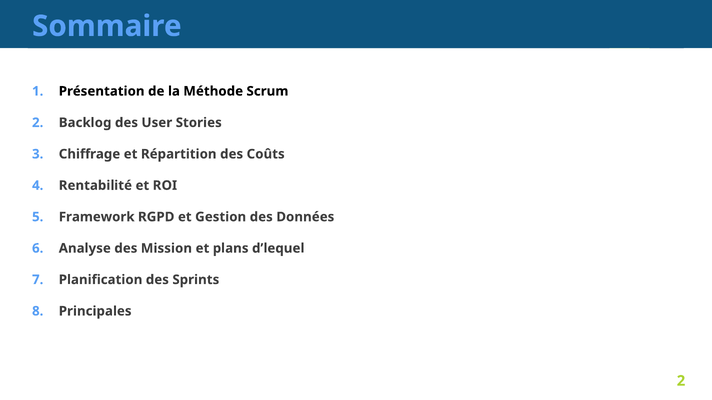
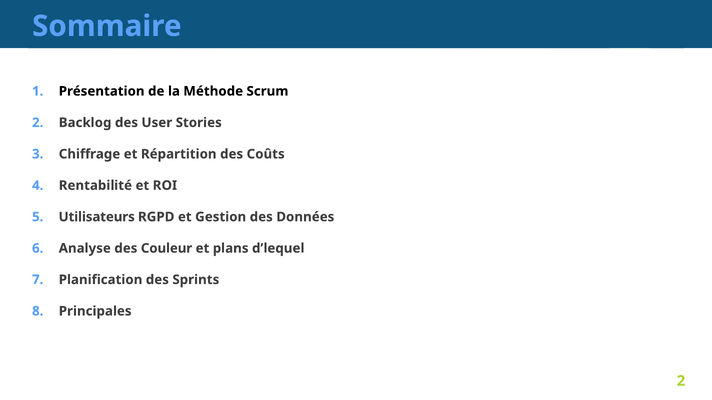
Framework: Framework -> Utilisateurs
Mission: Mission -> Couleur
